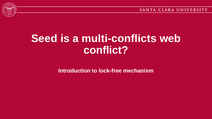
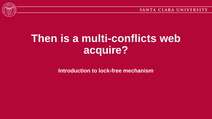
Seed: Seed -> Then
conflict: conflict -> acquire
